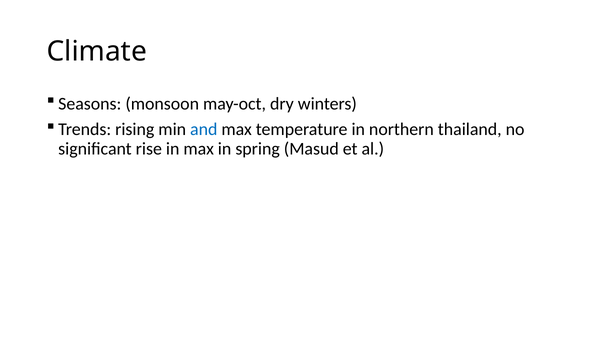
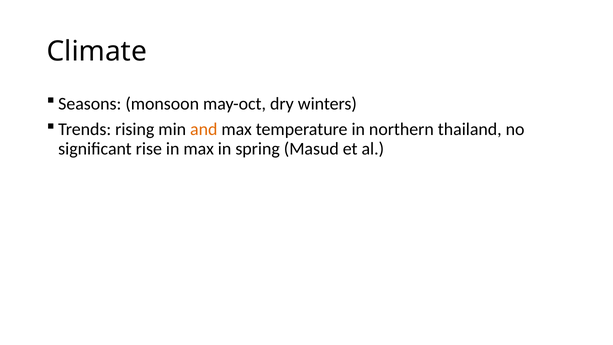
and colour: blue -> orange
